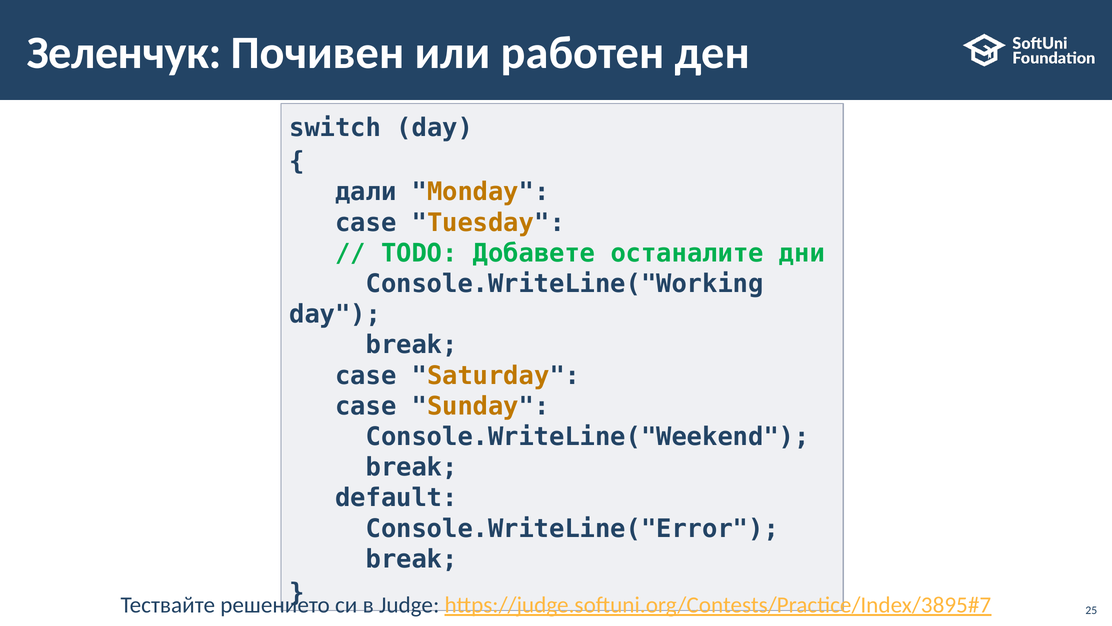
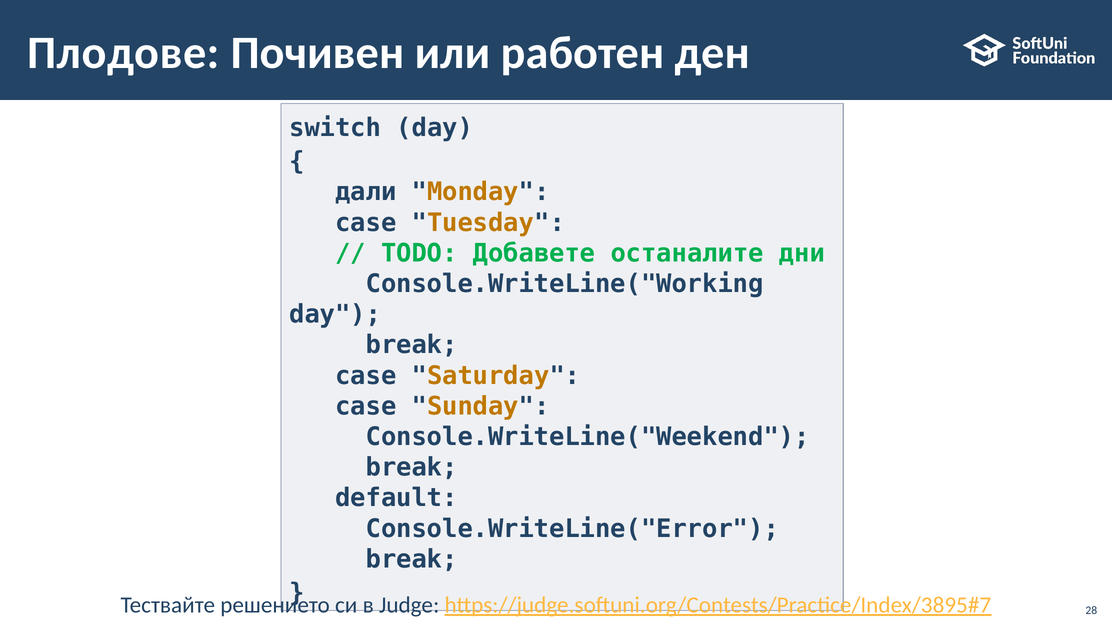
Зеленчук: Зеленчук -> Плодове
25: 25 -> 28
